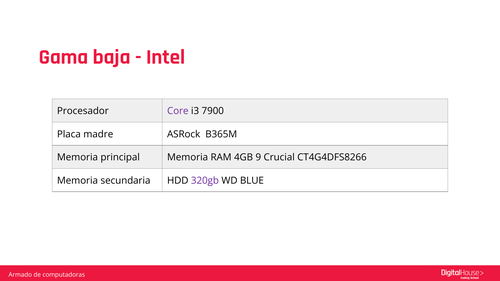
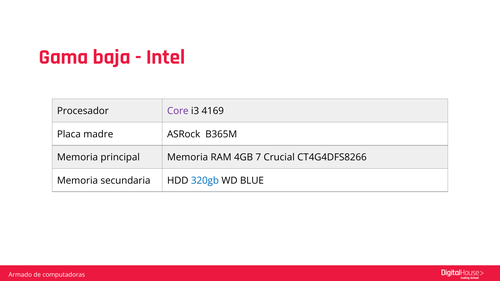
7900: 7900 -> 4169
9: 9 -> 7
320gb colour: purple -> blue
